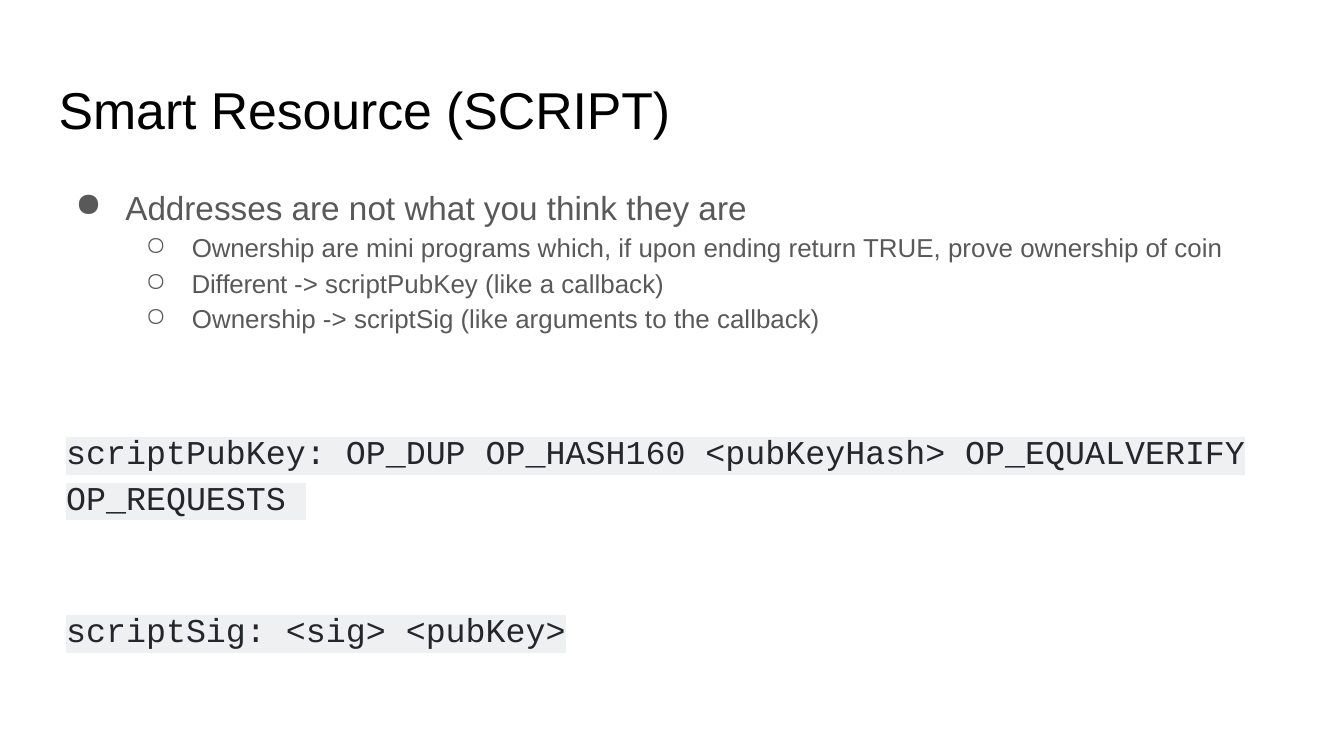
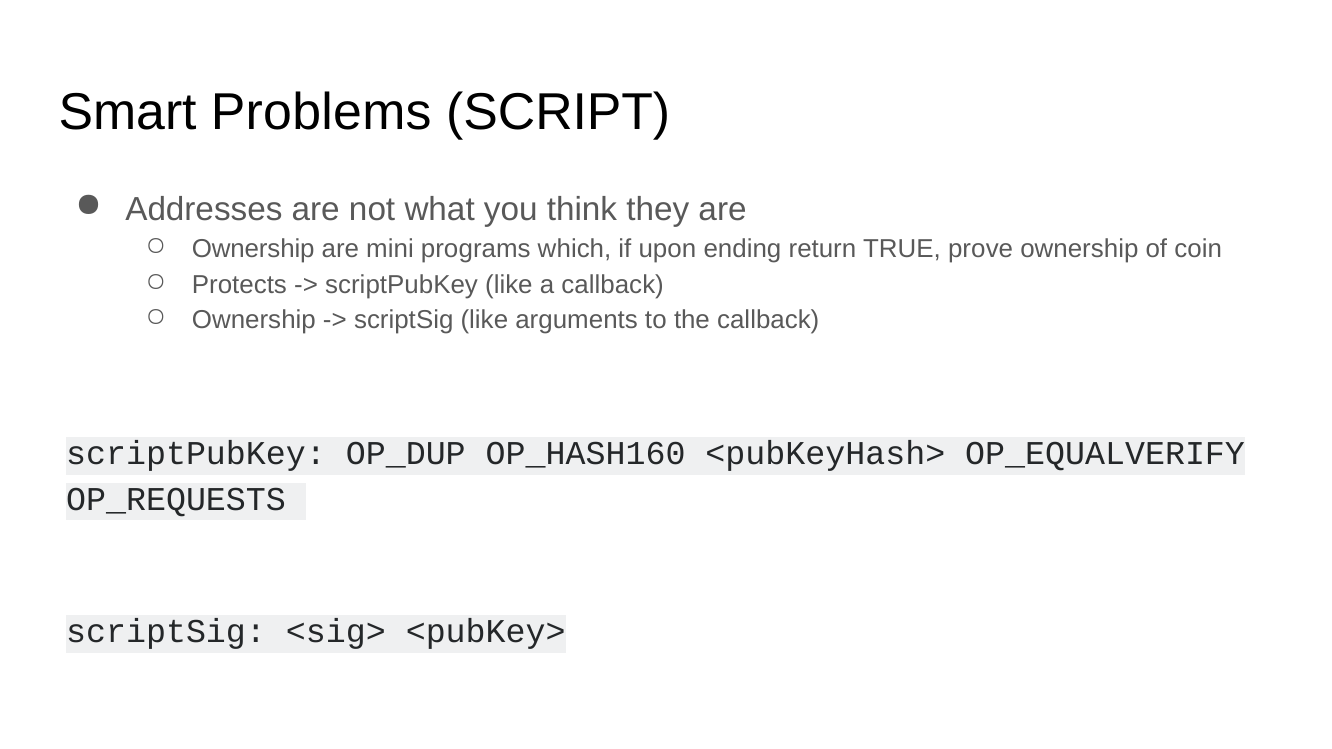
Resource: Resource -> Problems
Different: Different -> Protects
